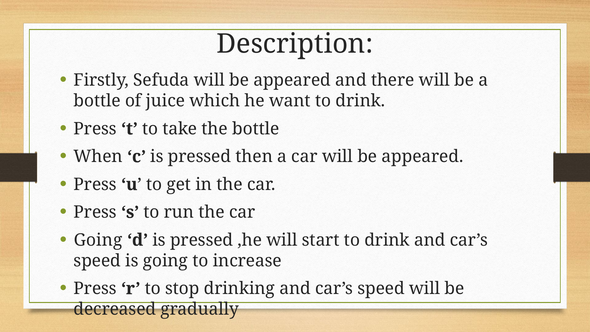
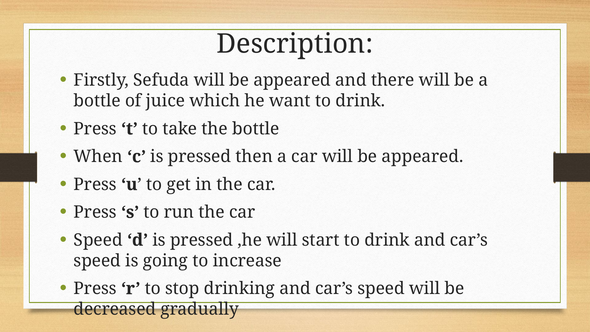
Going at (98, 240): Going -> Speed
